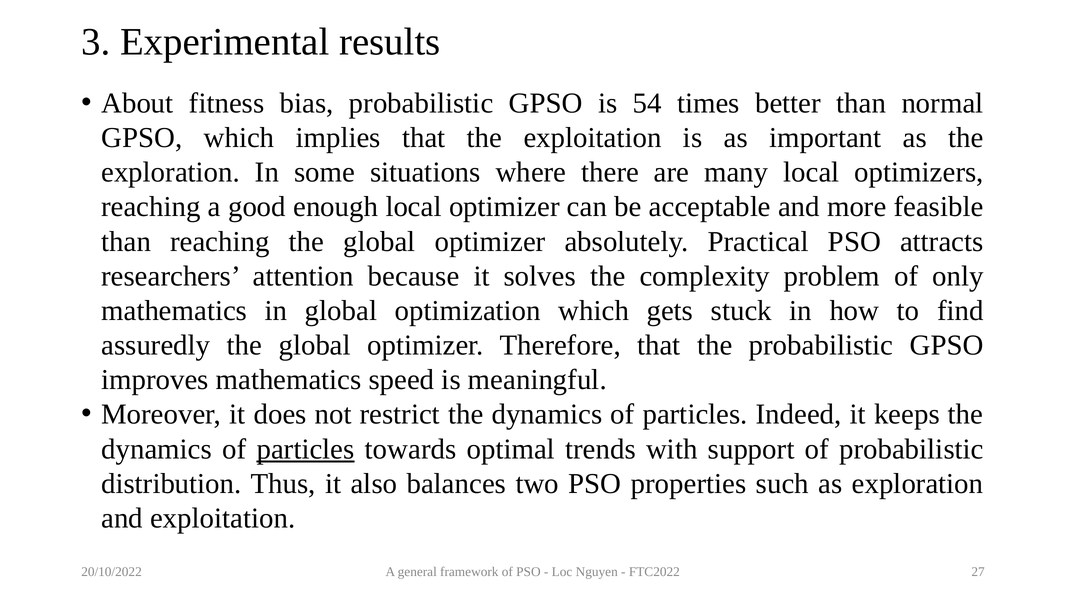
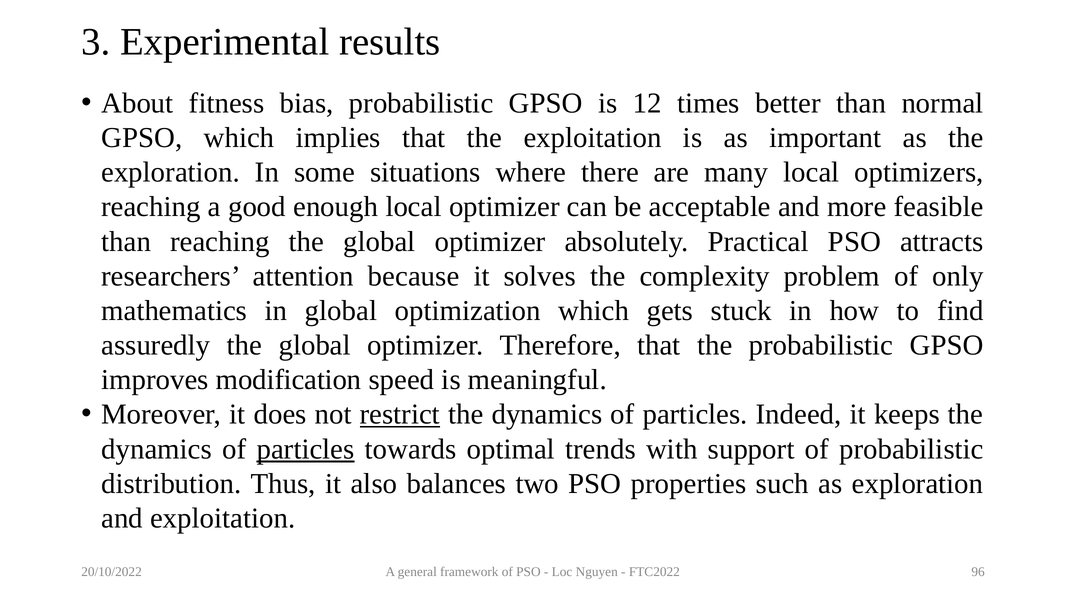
54: 54 -> 12
improves mathematics: mathematics -> modification
restrict underline: none -> present
27: 27 -> 96
